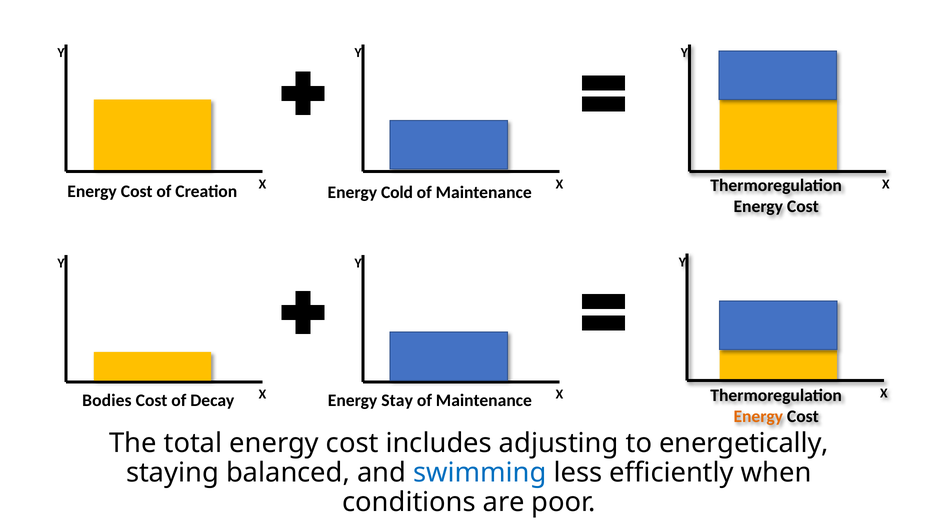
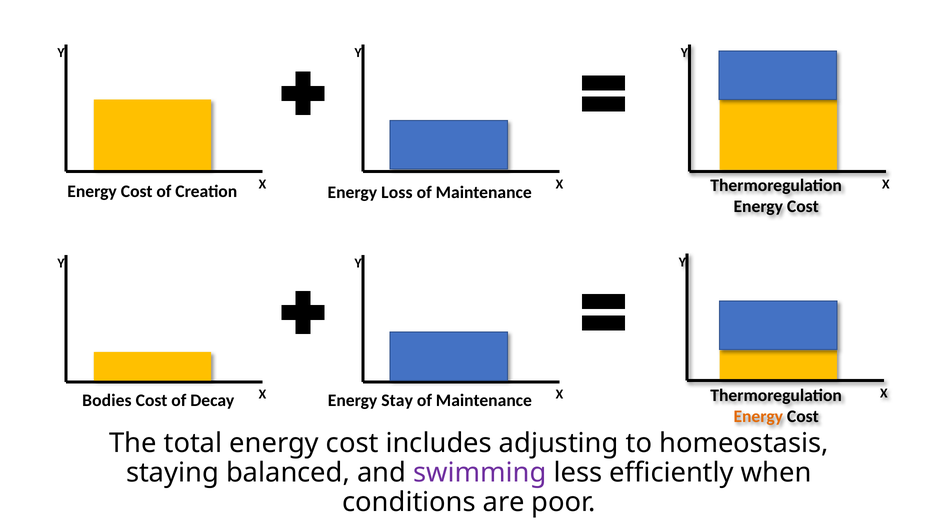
Cold: Cold -> Loss
energetically: energetically -> homeostasis
swimming colour: blue -> purple
